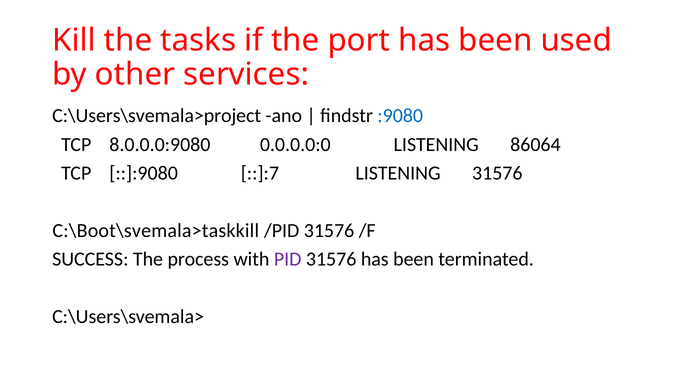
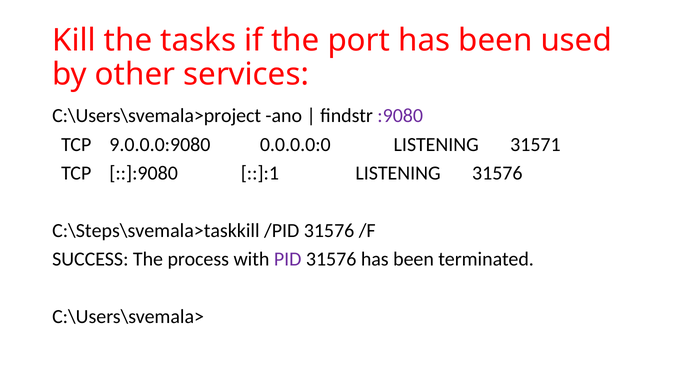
:9080 colour: blue -> purple
8.0.0.0:9080: 8.0.0.0:9080 -> 9.0.0.0:9080
86064: 86064 -> 31571
::]:7: ::]:7 -> ::]:1
C:\Boot\svemala>taskkill: C:\Boot\svemala>taskkill -> C:\Steps\svemala>taskkill
